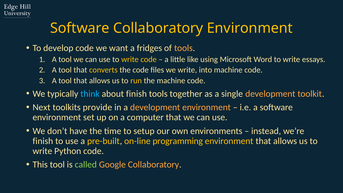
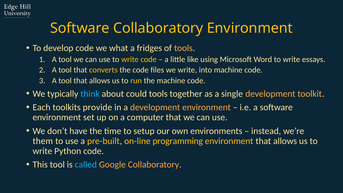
want: want -> what
about finish: finish -> could
Next: Next -> Each
finish at (43, 141): finish -> them
called colour: light green -> light blue
